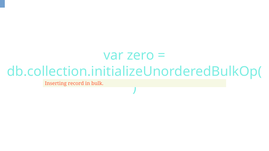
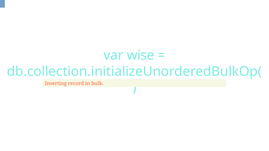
zero: zero -> wise
